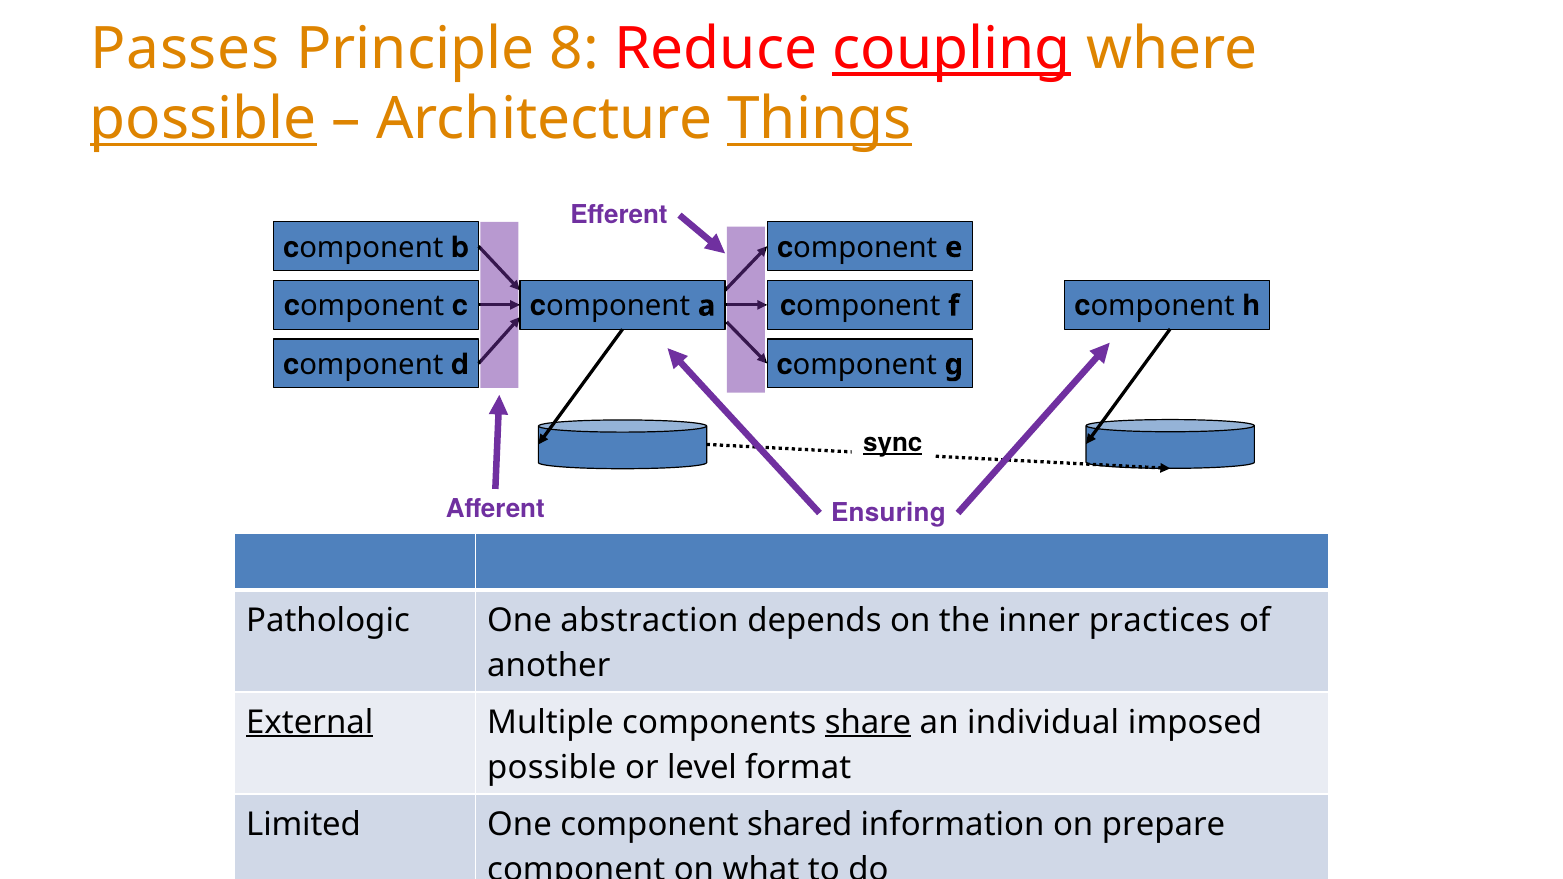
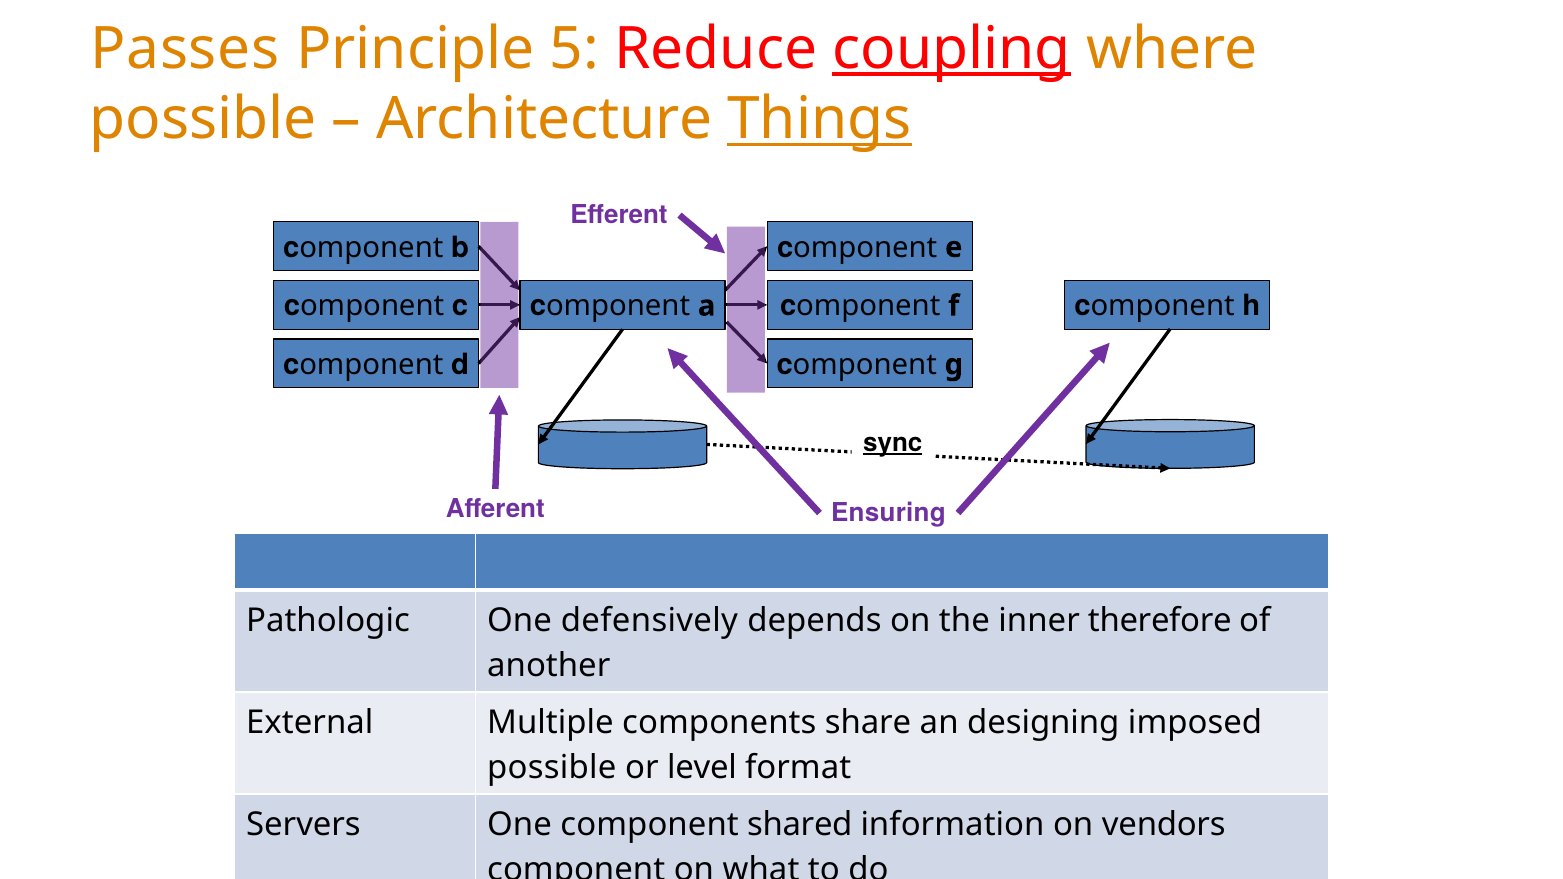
8: 8 -> 5
possible at (203, 119) underline: present -> none
abstraction: abstraction -> defensively
practices: practices -> therefore
External underline: present -> none
share underline: present -> none
individual: individual -> designing
Limited: Limited -> Servers
prepare: prepare -> vendors
